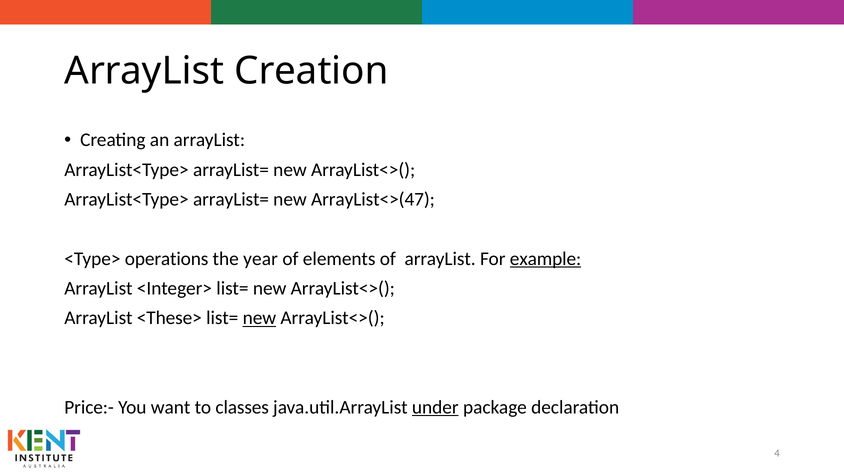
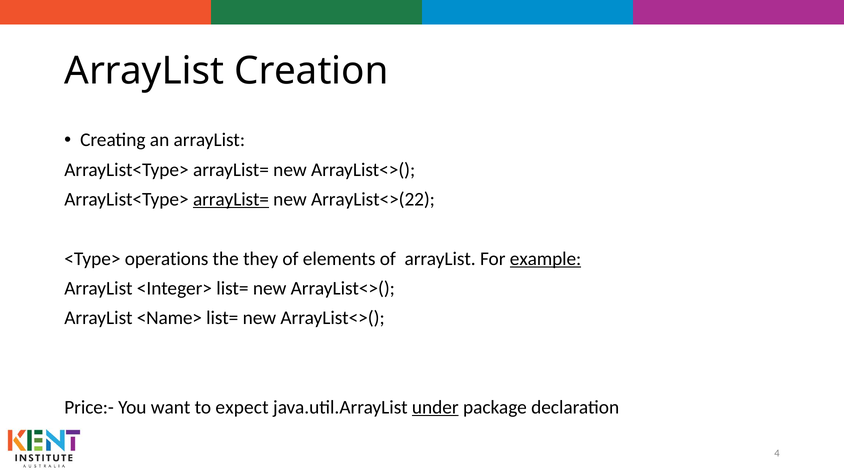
arrayList= at (231, 199) underline: none -> present
ArrayList<>(47: ArrayList<>(47 -> ArrayList<>(22
year: year -> they
<These>: <These> -> <Name>
new at (259, 318) underline: present -> none
classes: classes -> expect
